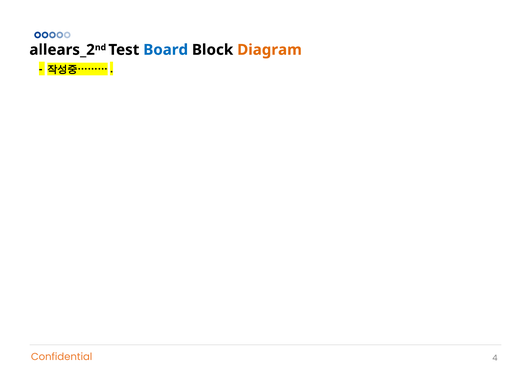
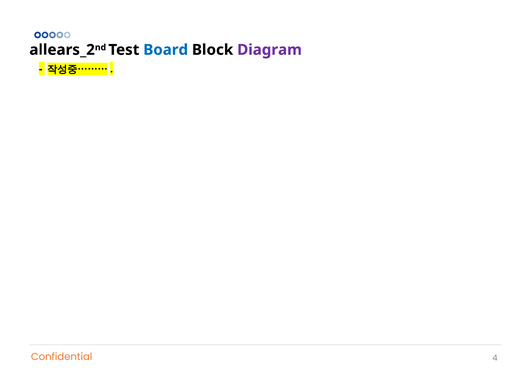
Diagram colour: orange -> purple
